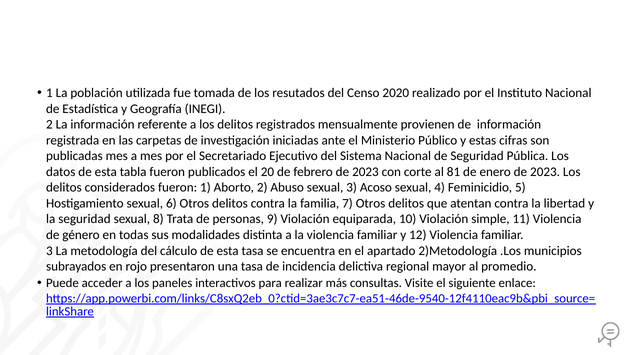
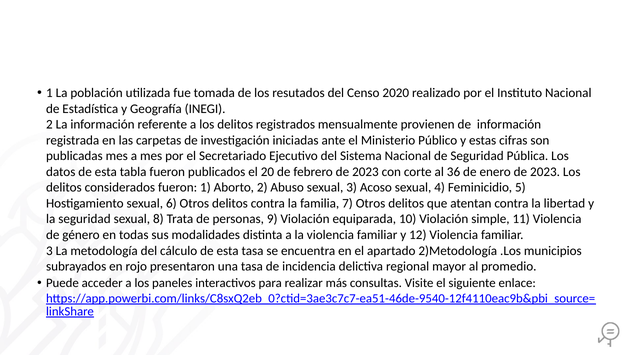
81: 81 -> 36
